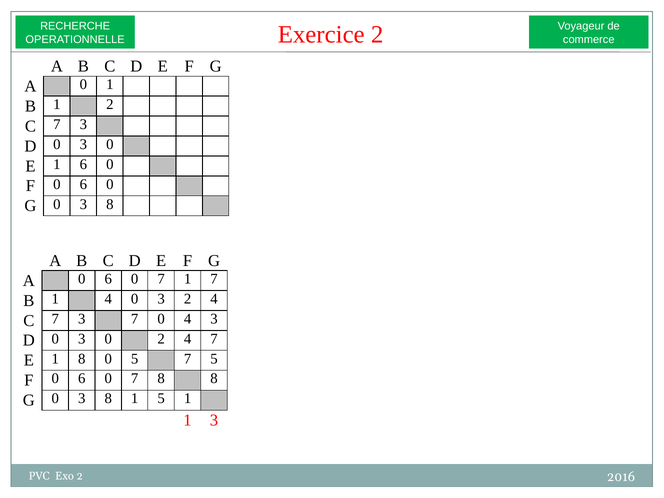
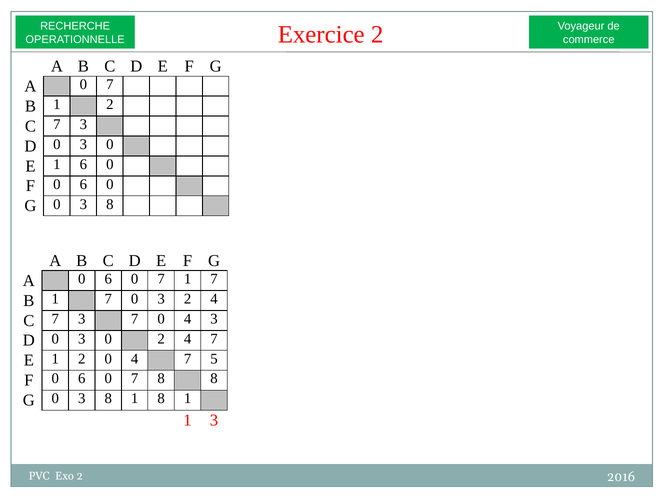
A 0 1: 1 -> 7
B 1 4: 4 -> 7
E 1 8: 8 -> 2
5 at (135, 359): 5 -> 4
1 5: 5 -> 8
